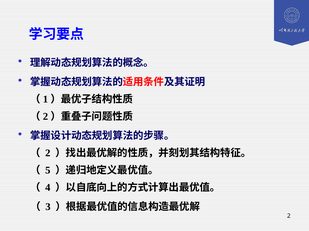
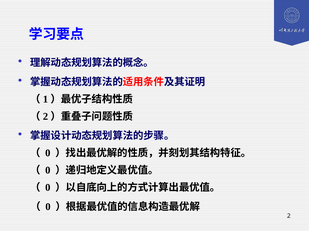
2 at (48, 154): 2 -> 0
5 at (48, 171): 5 -> 0
4 at (48, 188): 4 -> 0
3 at (48, 207): 3 -> 0
